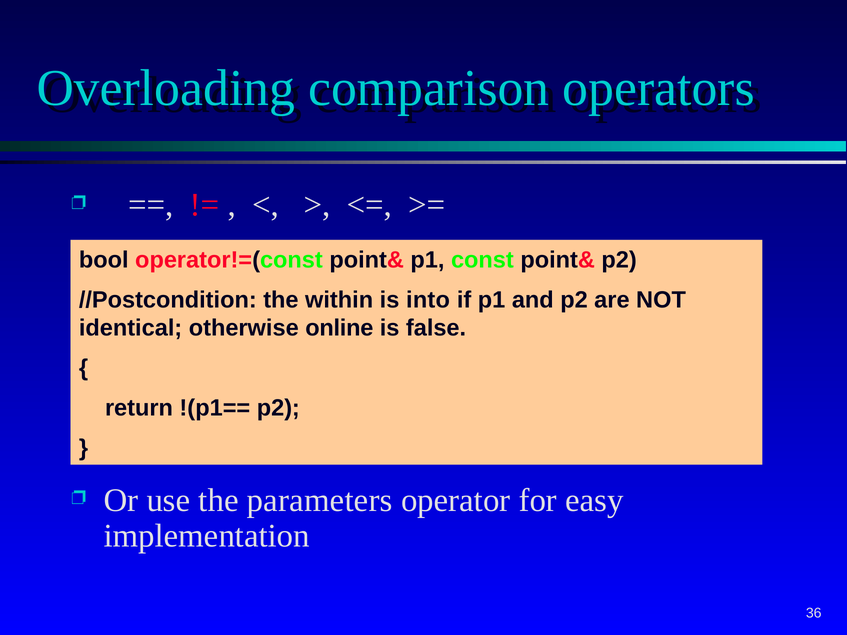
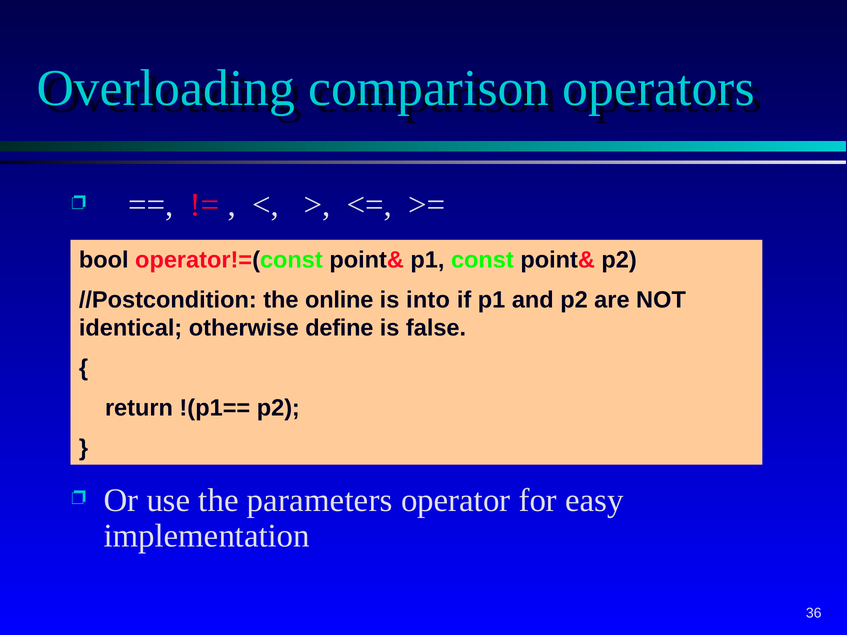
within: within -> online
online: online -> define
